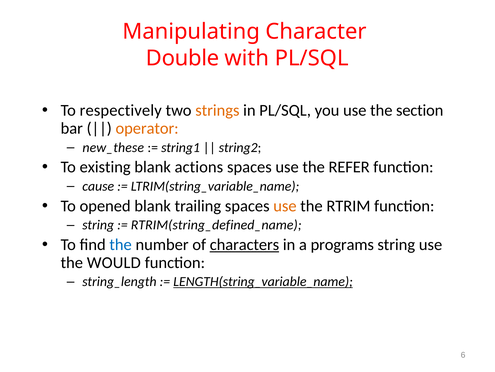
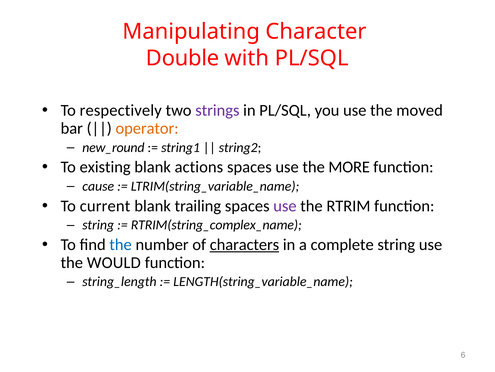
strings colour: orange -> purple
section: section -> moved
new_these: new_these -> new_round
REFER: REFER -> MORE
opened: opened -> current
use at (285, 206) colour: orange -> purple
RTRIM(string_defined_name: RTRIM(string_defined_name -> RTRIM(string_complex_name
programs: programs -> complete
LENGTH(string_variable_name underline: present -> none
